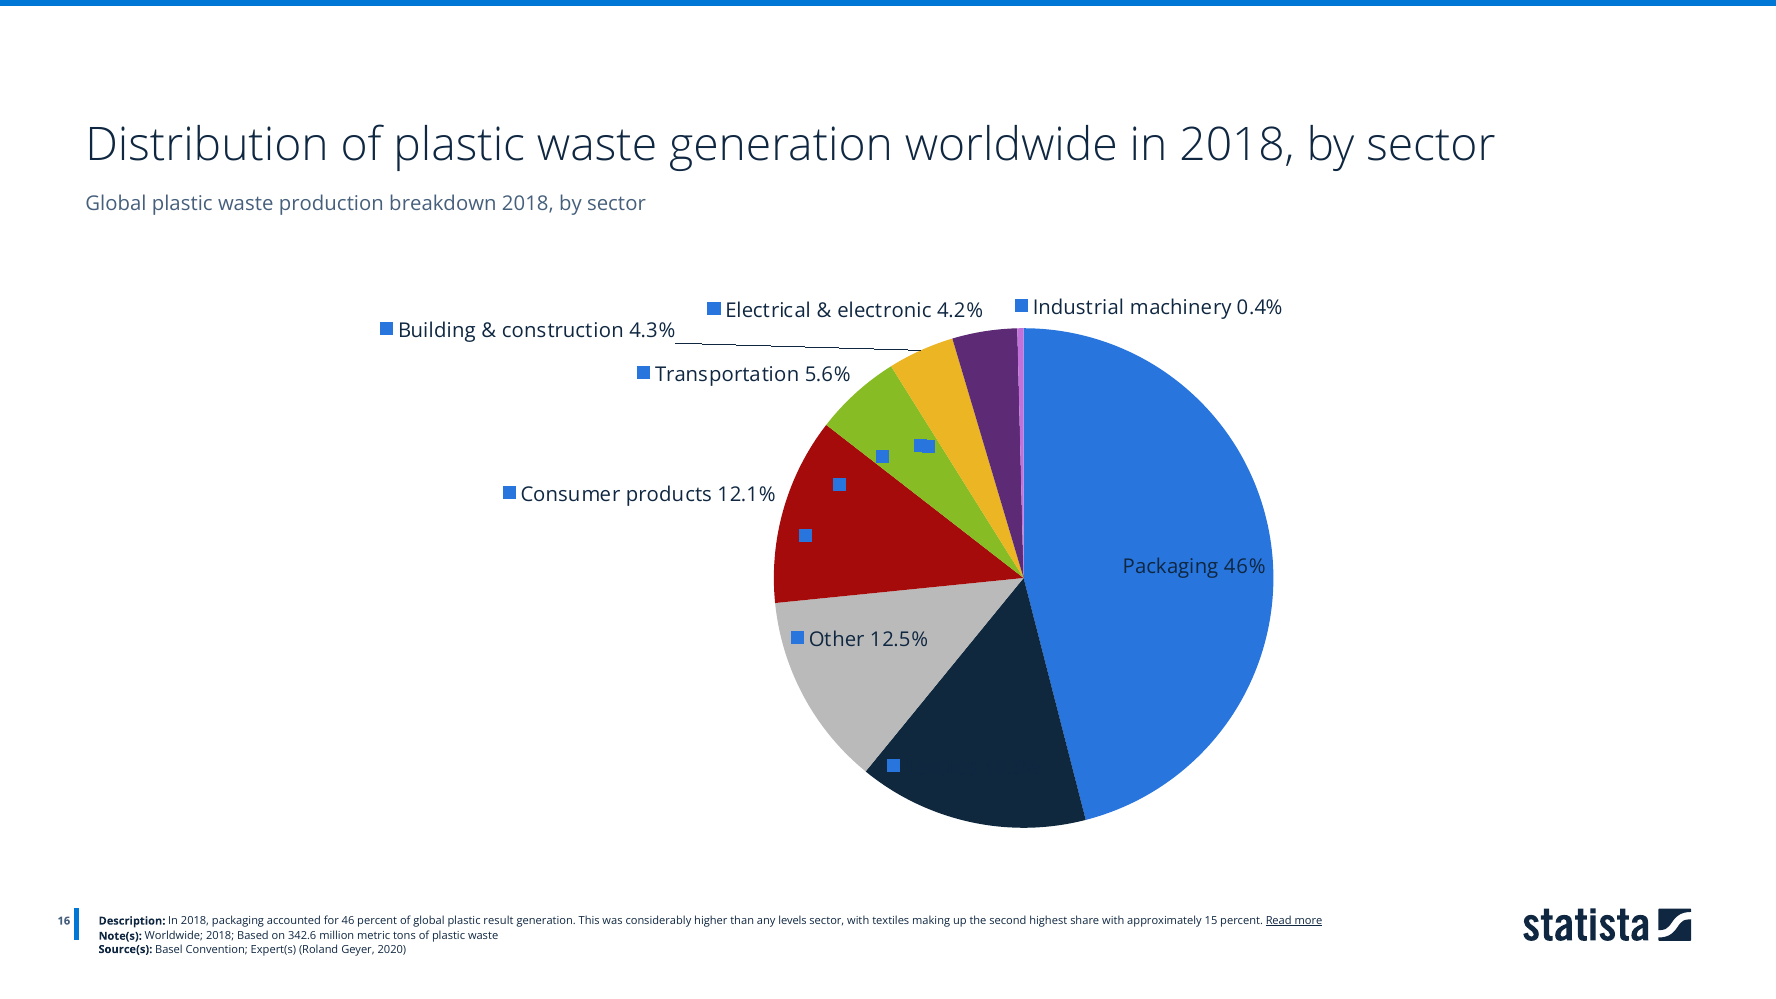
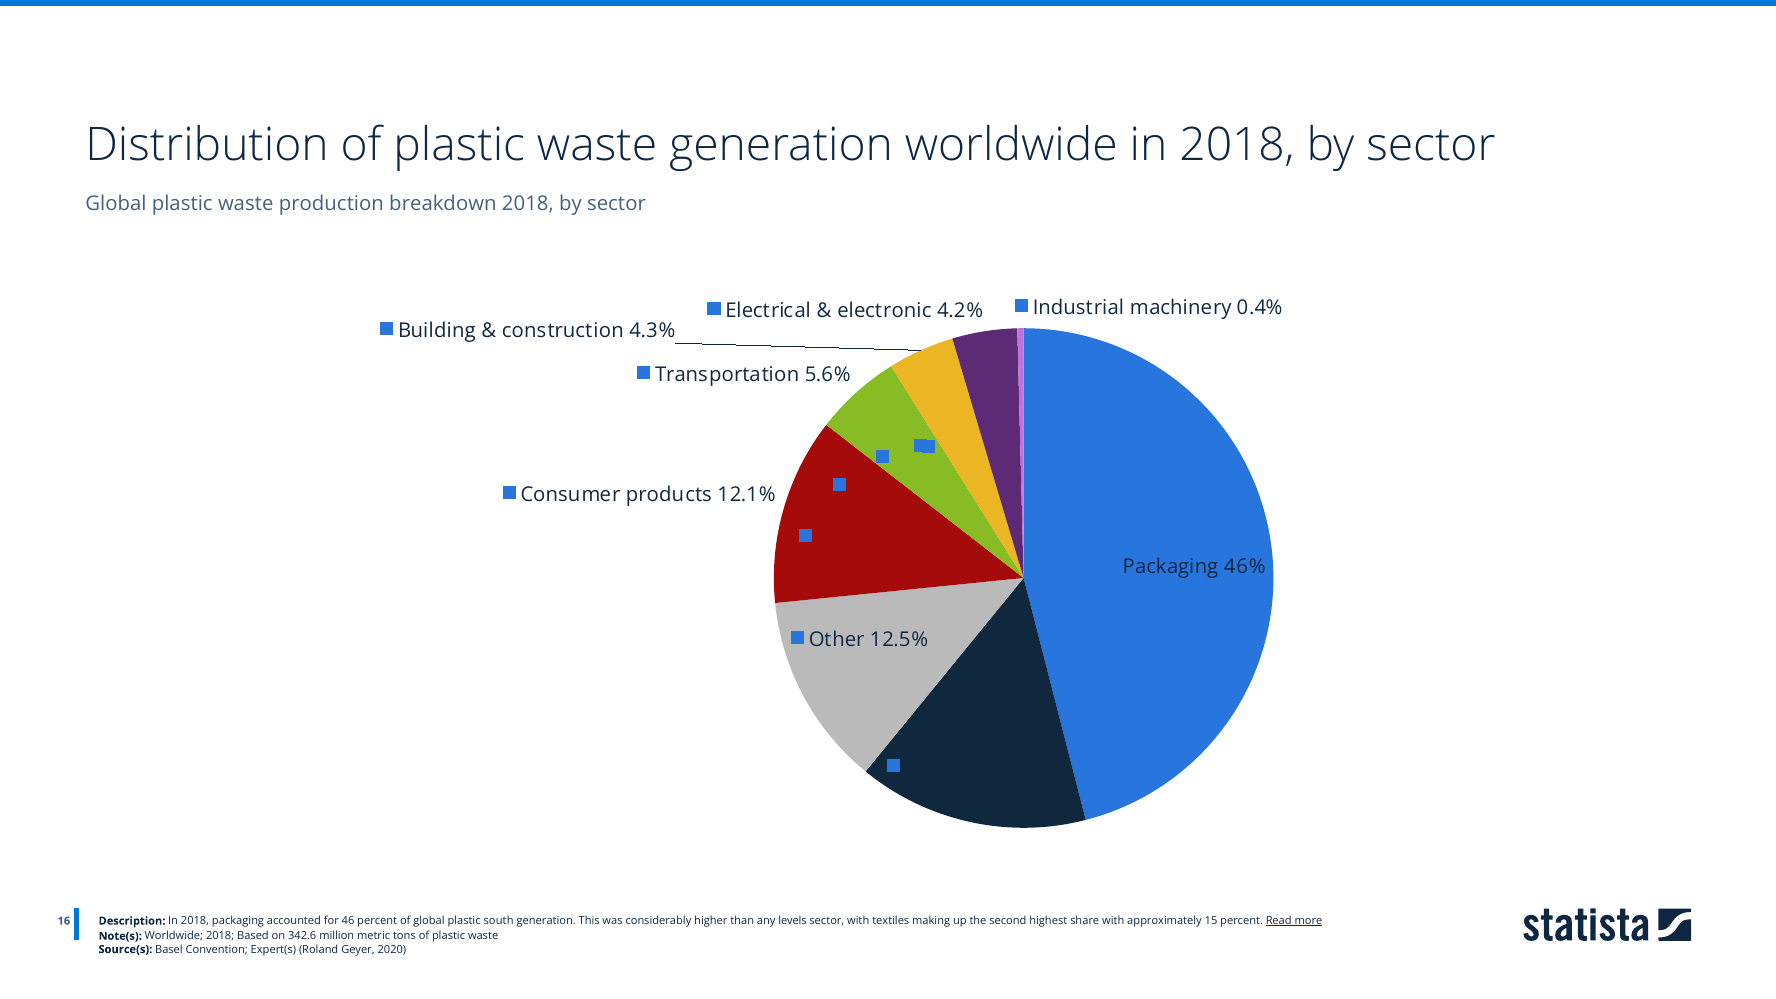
result: result -> south
